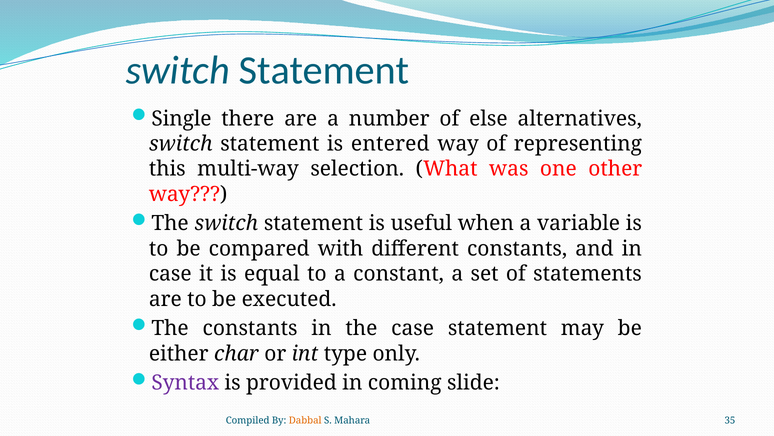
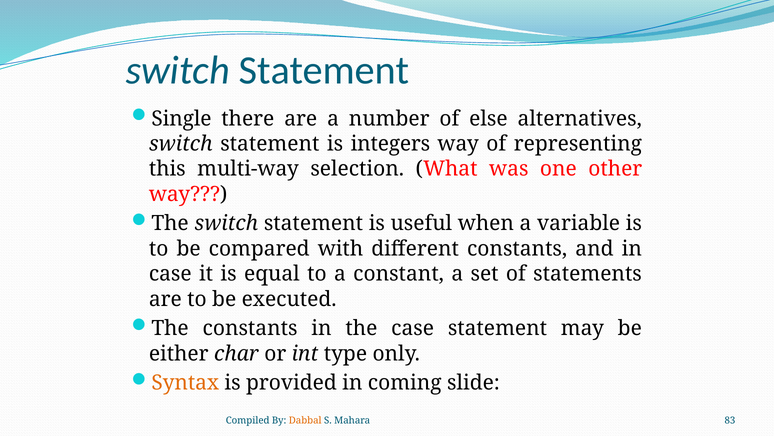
entered: entered -> integers
Syntax colour: purple -> orange
35: 35 -> 83
